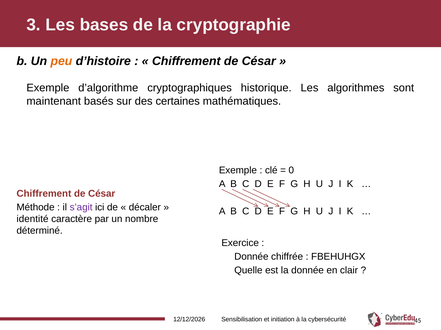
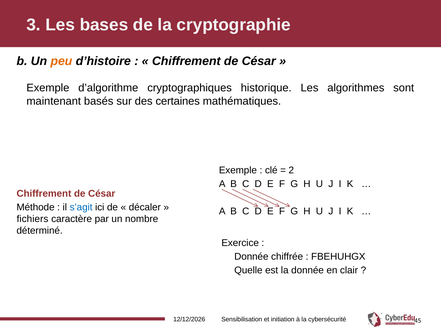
0: 0 -> 2
s’agit colour: purple -> blue
identité: identité -> fichiers
